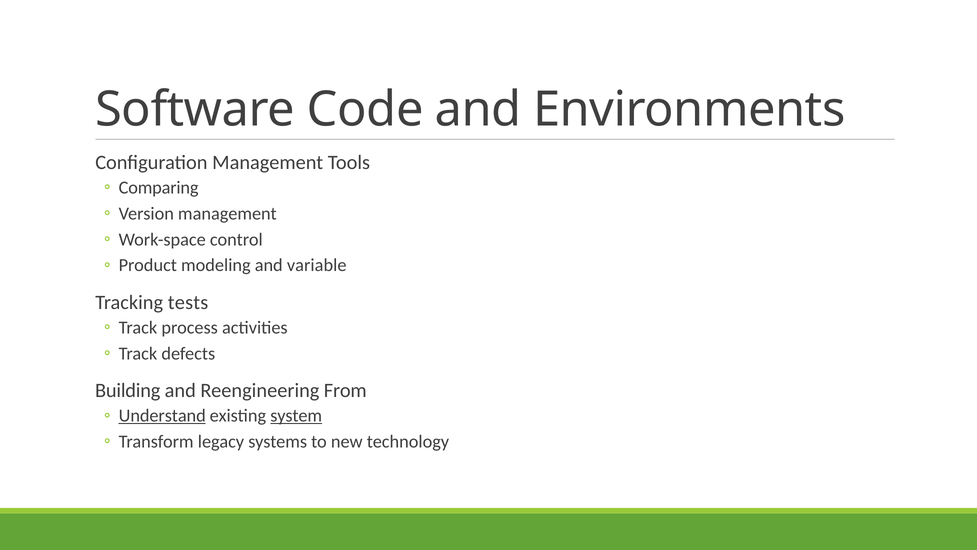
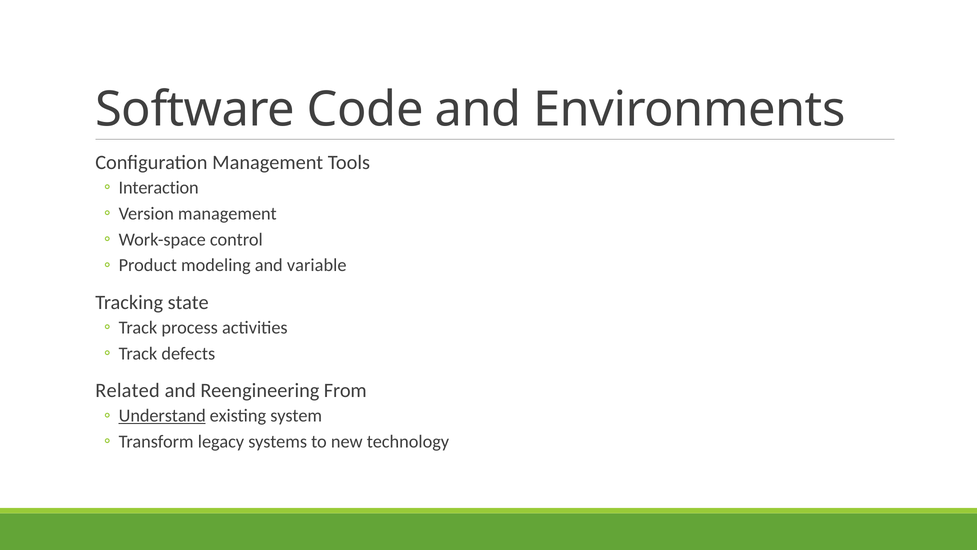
Comparing: Comparing -> Interaction
tests: tests -> state
Building: Building -> Related
system underline: present -> none
